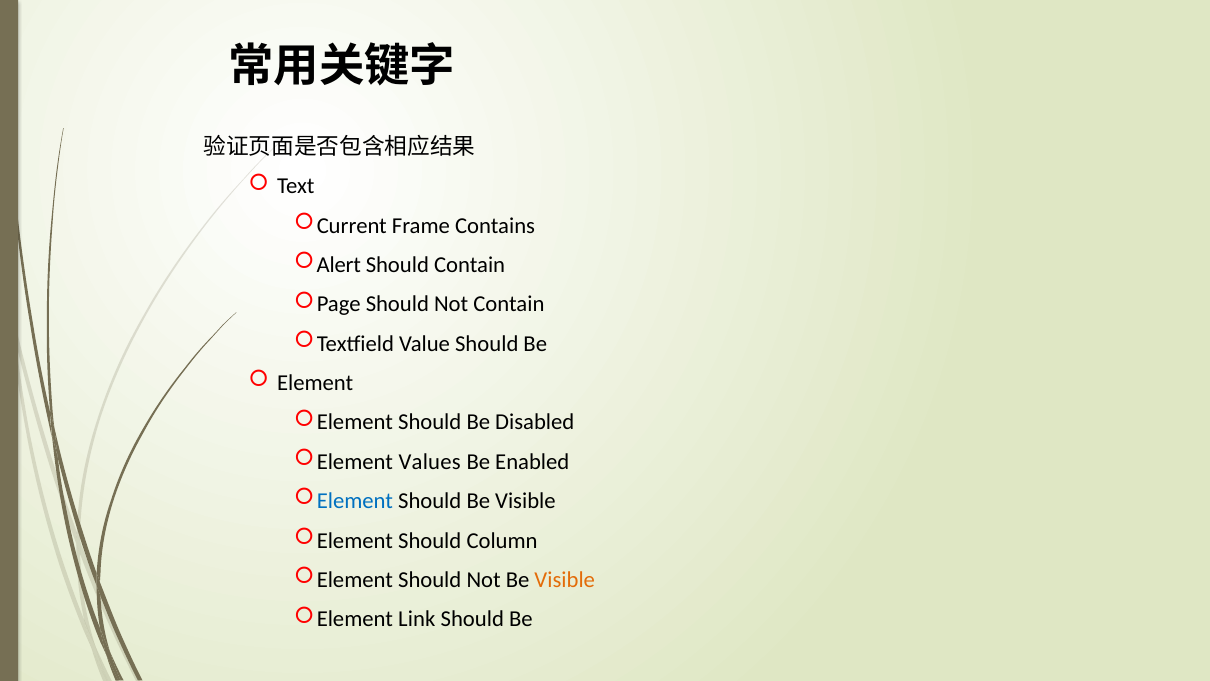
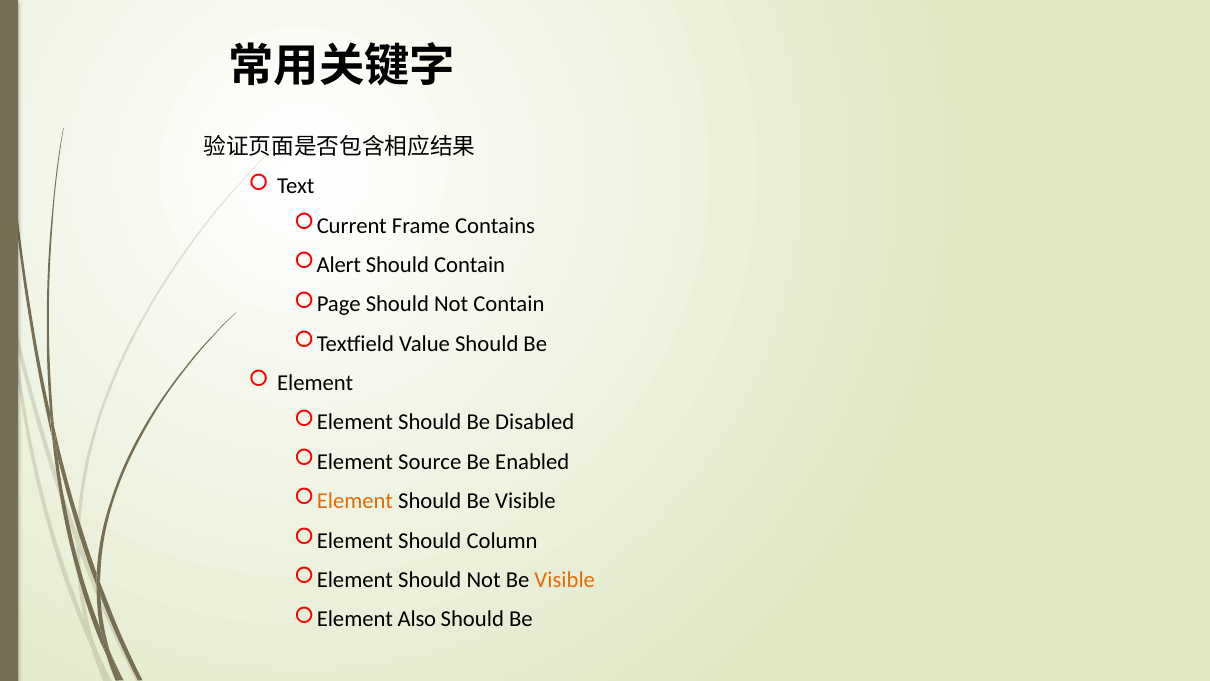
Values: Values -> Source
Element at (355, 501) colour: blue -> orange
Link: Link -> Also
